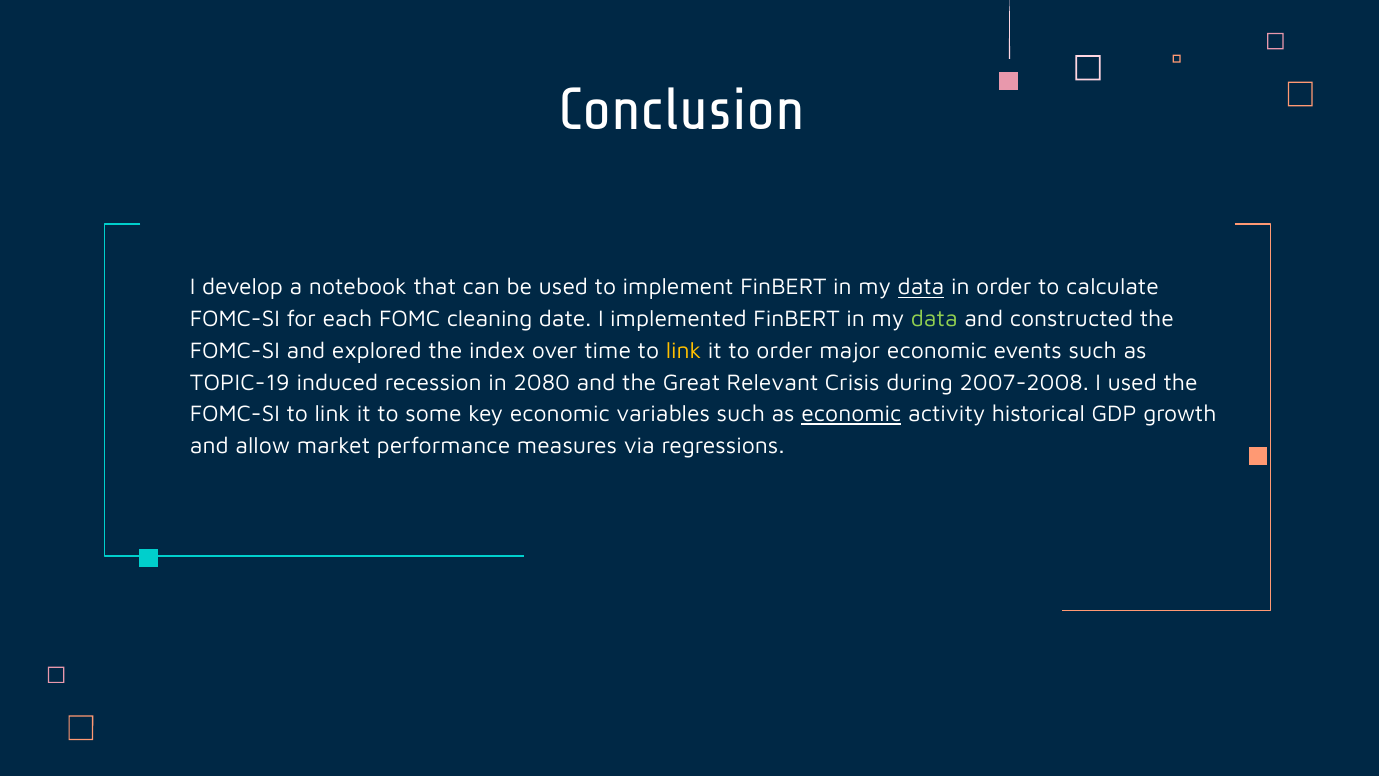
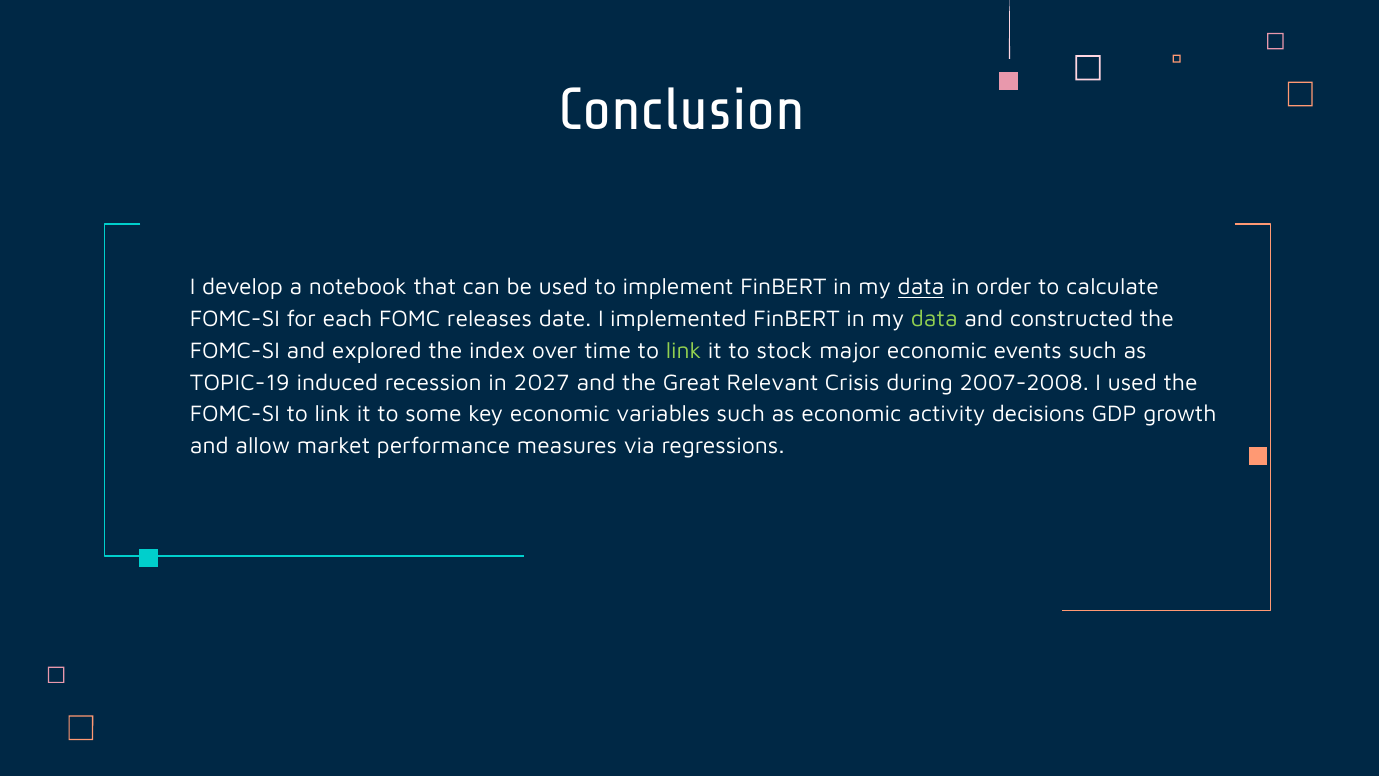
cleaning: cleaning -> releases
link at (684, 351) colour: yellow -> light green
to order: order -> stock
2080: 2080 -> 2027
economic at (851, 414) underline: present -> none
historical: historical -> decisions
